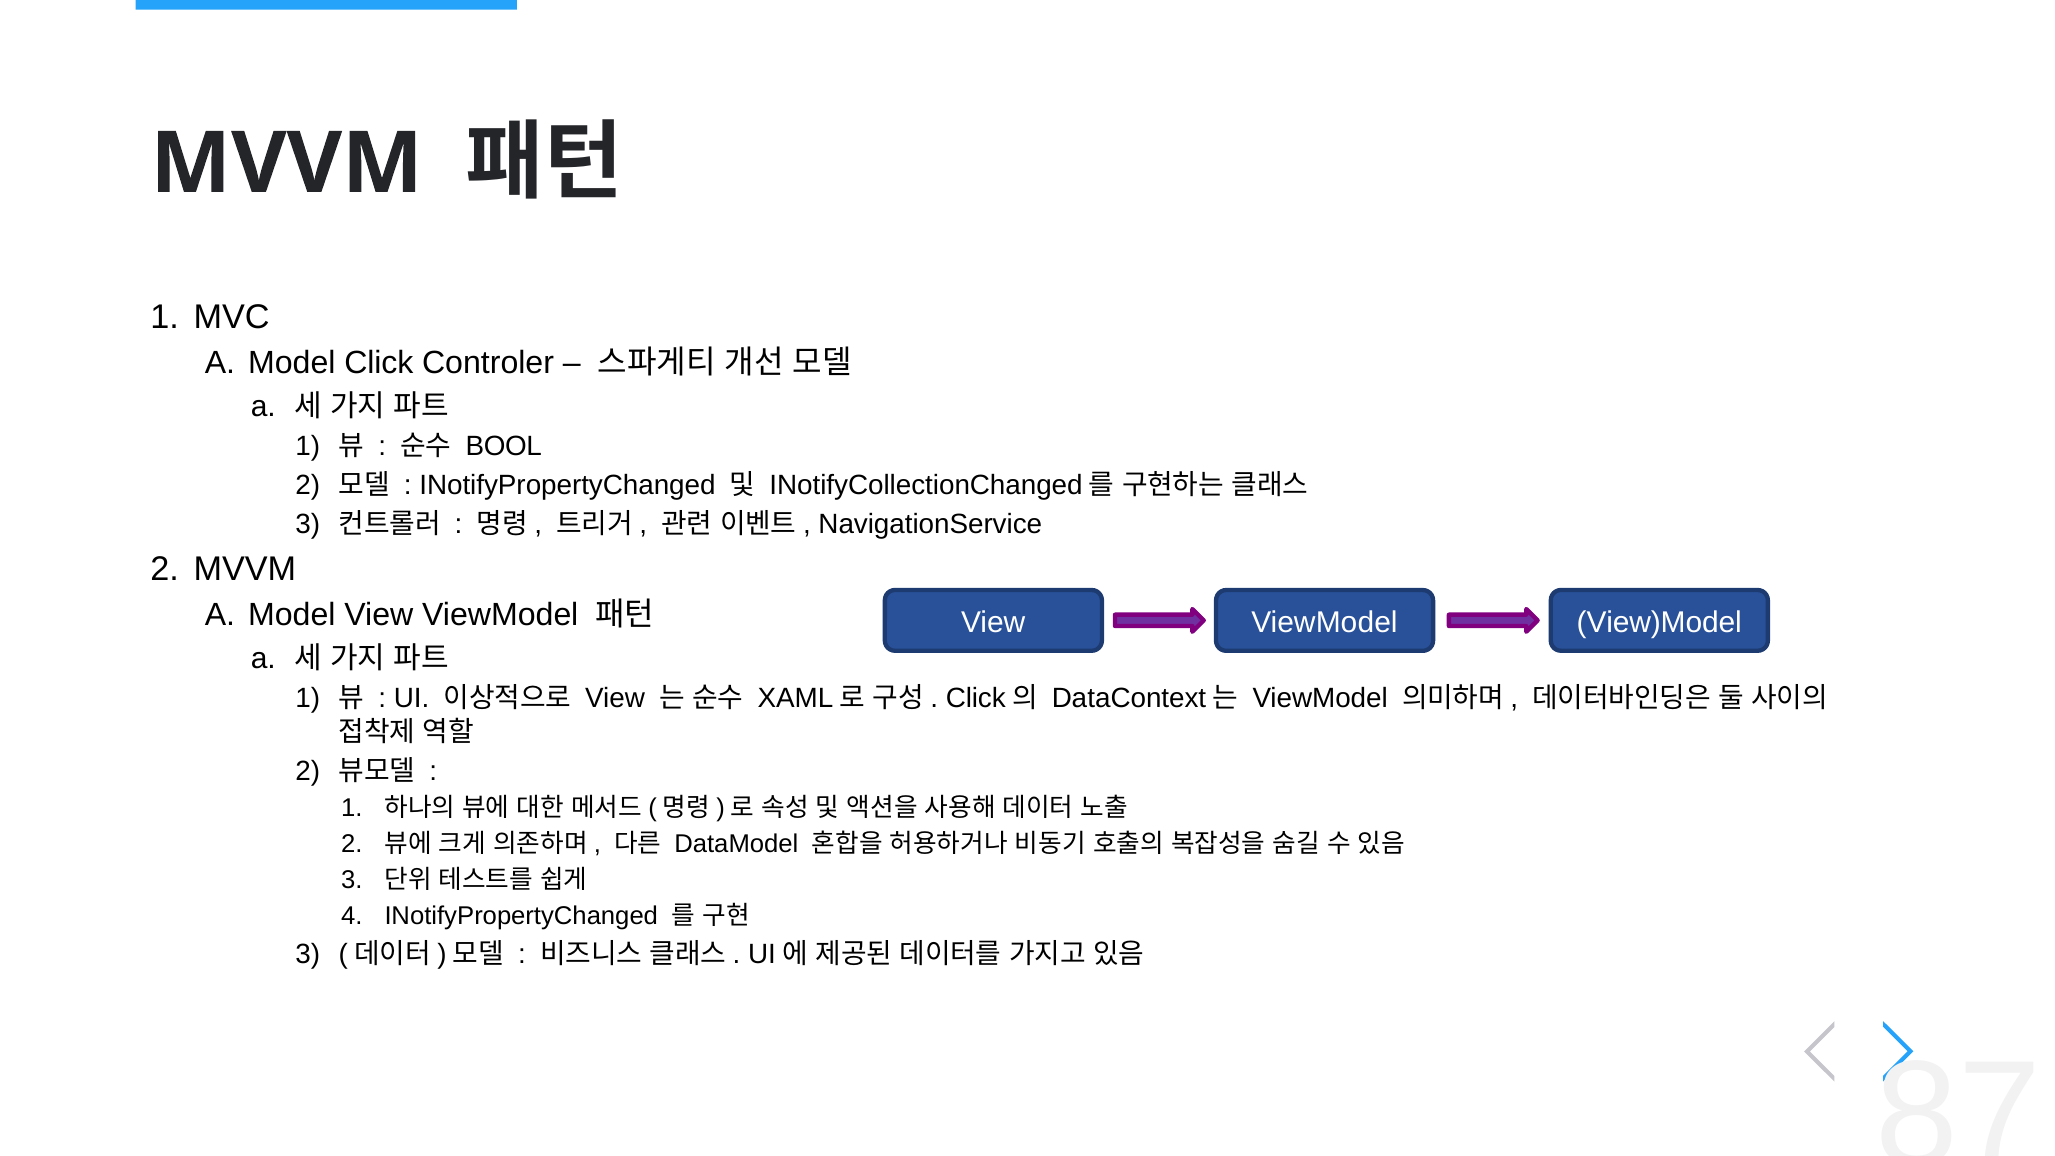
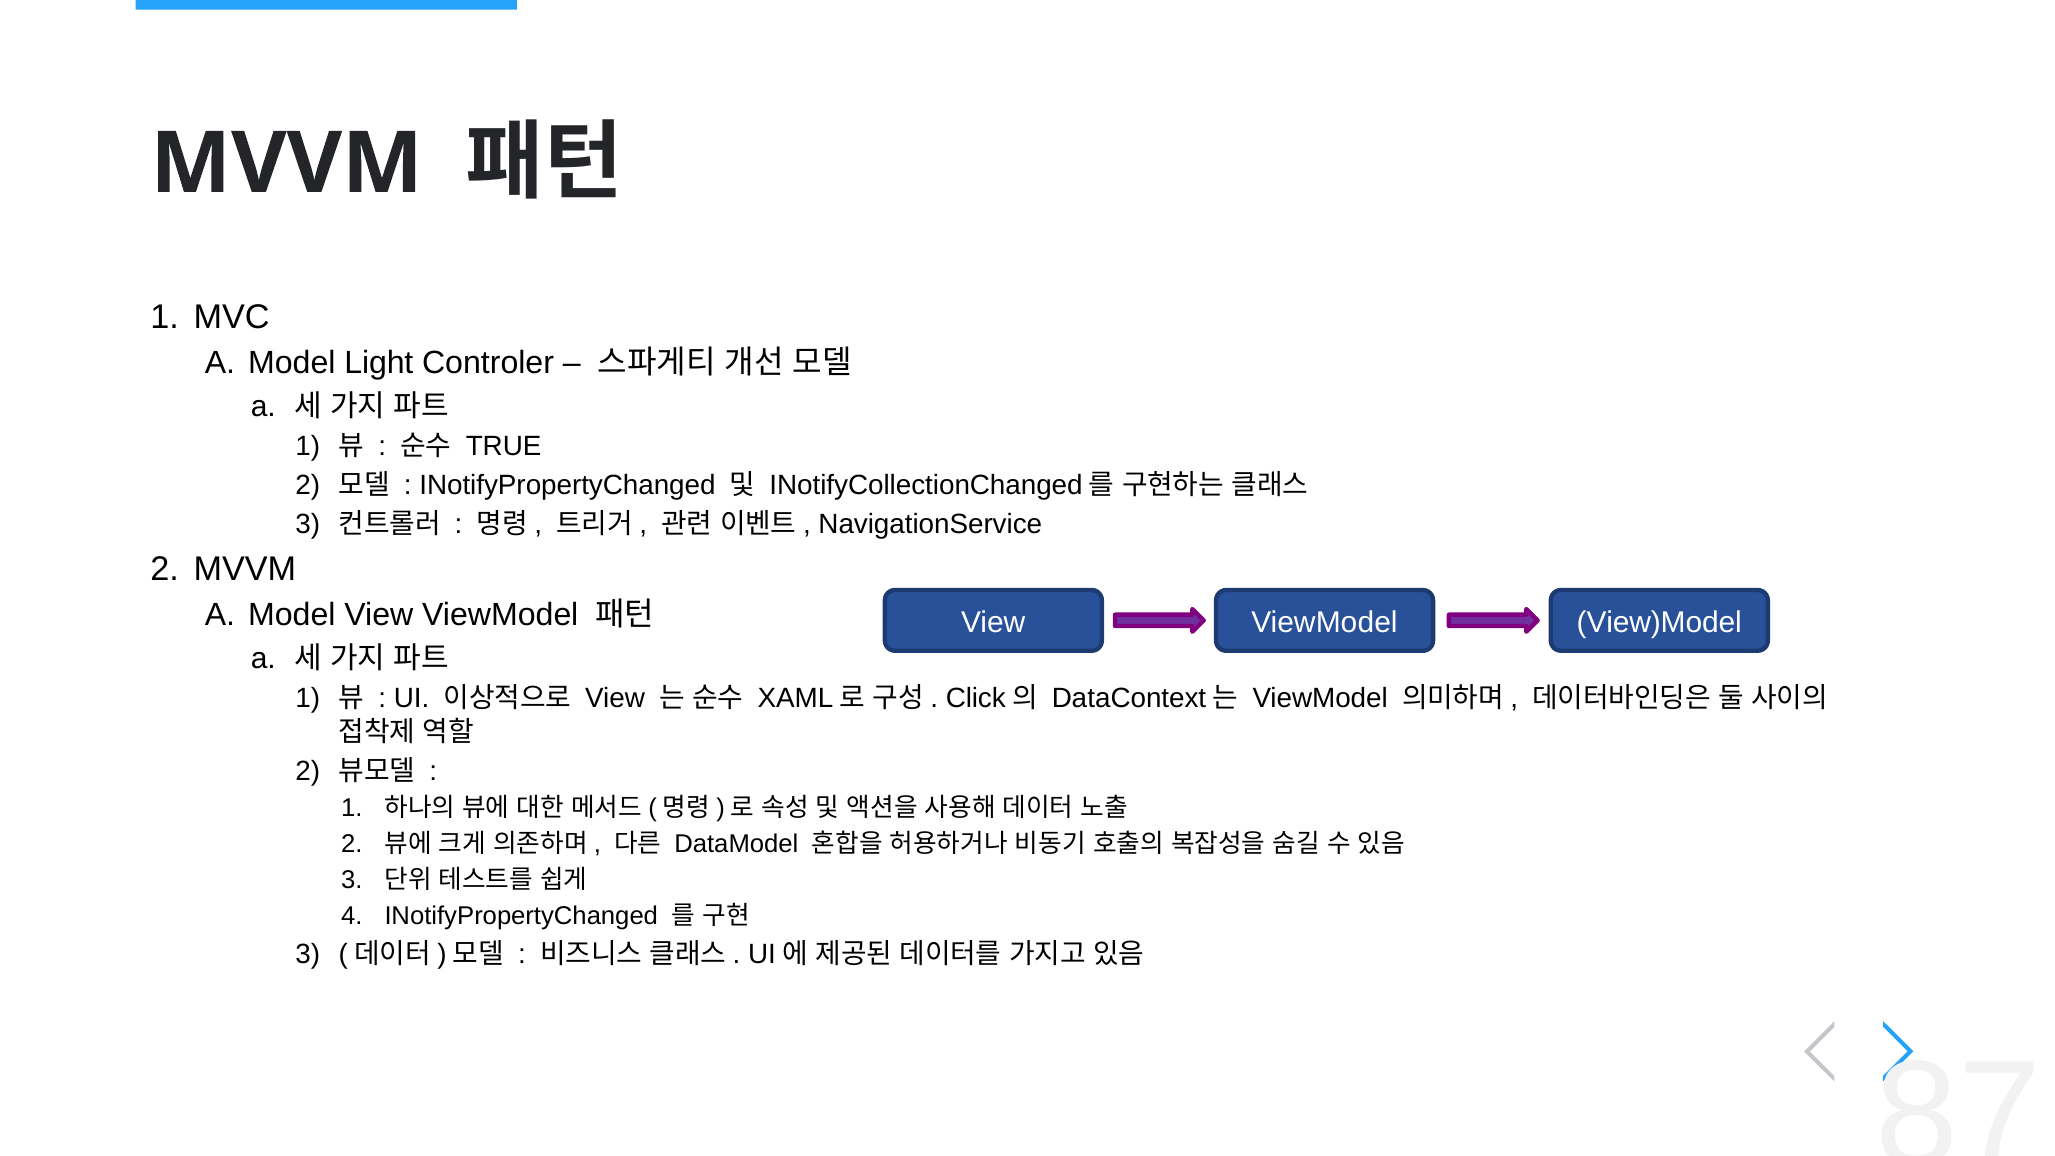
Model Click: Click -> Light
BOOL: BOOL -> TRUE
